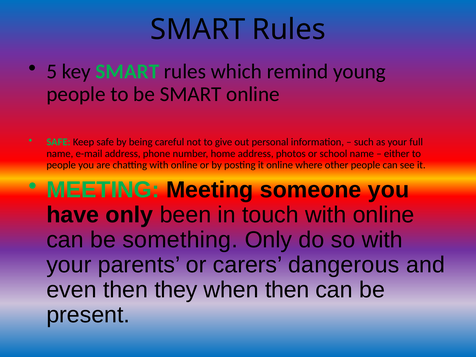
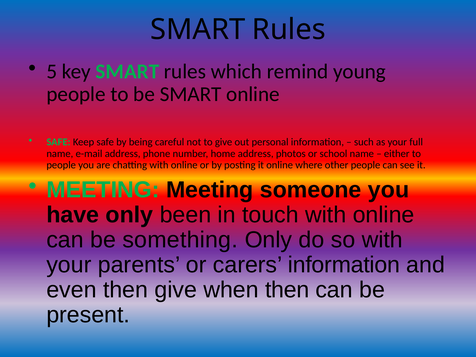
carers dangerous: dangerous -> information
then they: they -> give
